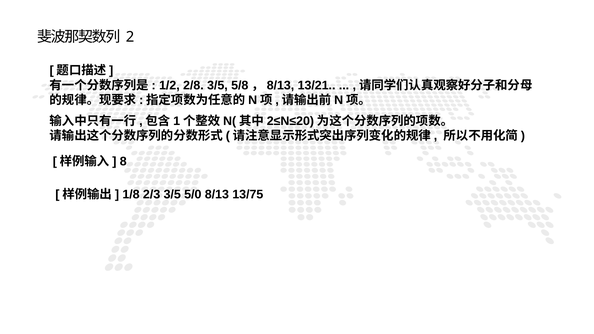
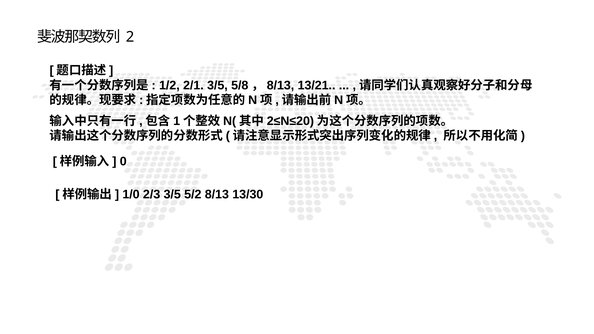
2/8: 2/8 -> 2/1
8: 8 -> 0
1/8: 1/8 -> 1/0
5/0: 5/0 -> 5/2
13/75: 13/75 -> 13/30
